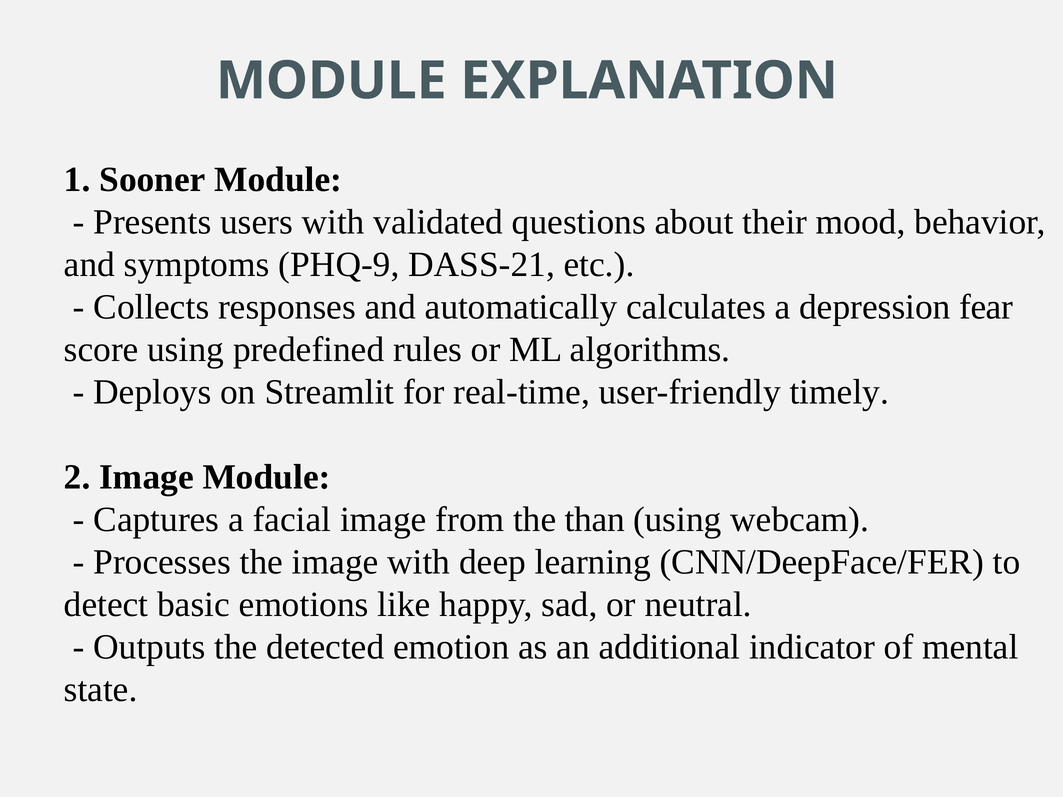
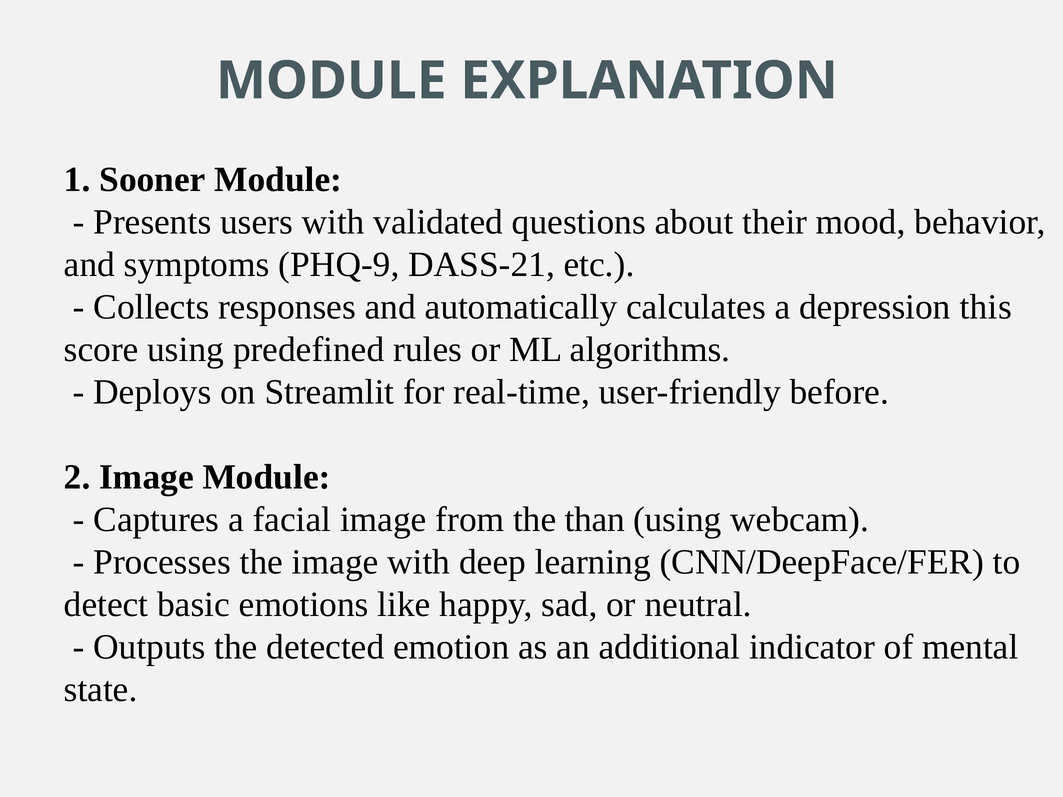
fear: fear -> this
timely: timely -> before
